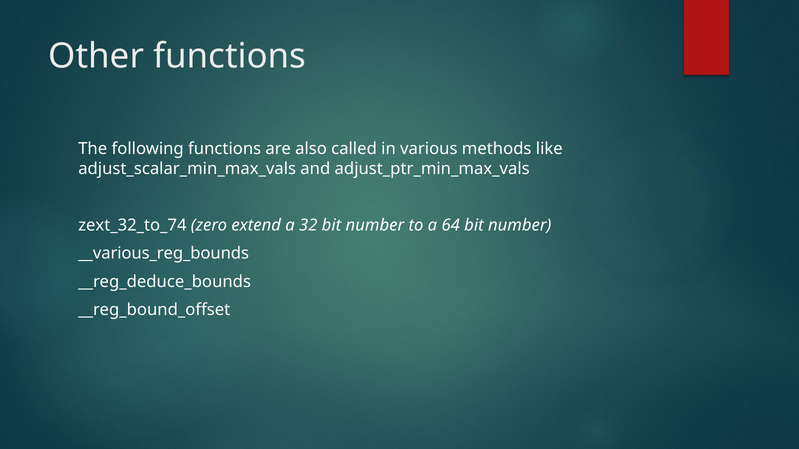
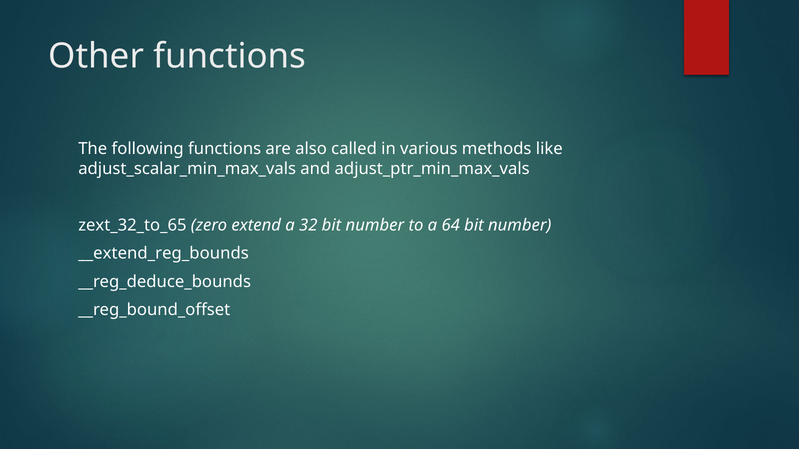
zext_32_to_74: zext_32_to_74 -> zext_32_to_65
__various_reg_bounds: __various_reg_bounds -> __extend_reg_bounds
